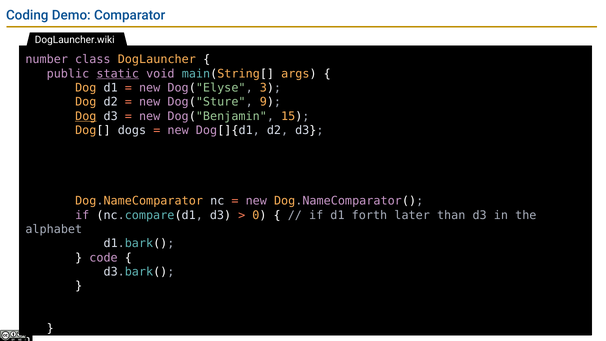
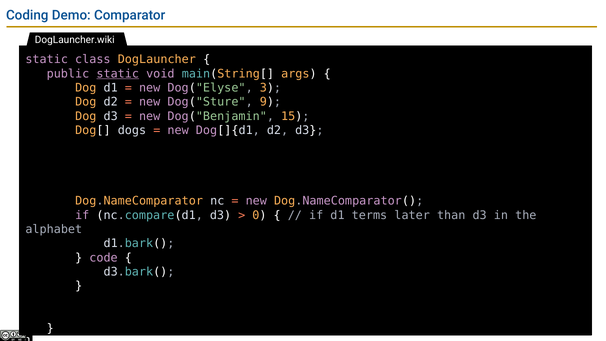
number at (47, 60): number -> static
Dog at (86, 116) underline: present -> none
forth: forth -> terms
